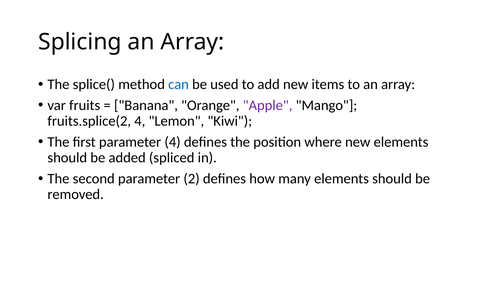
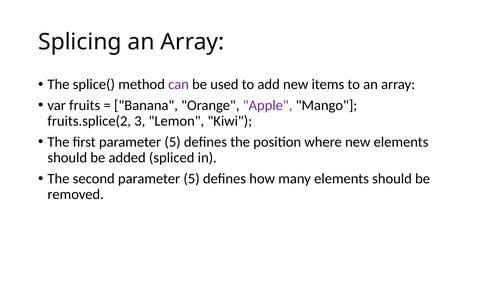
can colour: blue -> purple
fruits.splice(2 4: 4 -> 3
first parameter 4: 4 -> 5
second parameter 2: 2 -> 5
